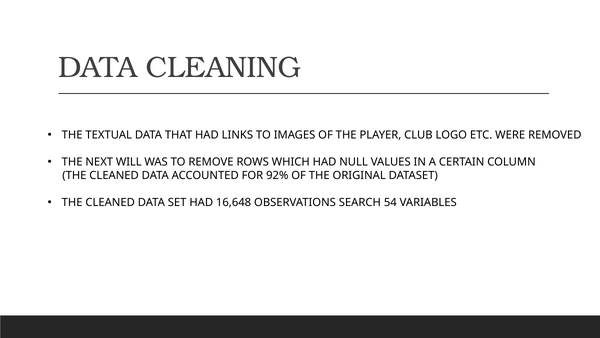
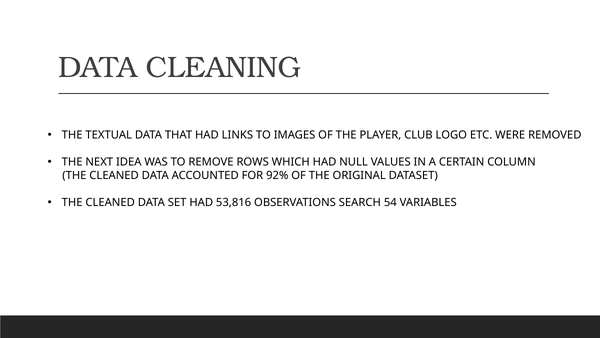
WILL: WILL -> IDEA
16,648: 16,648 -> 53,816
